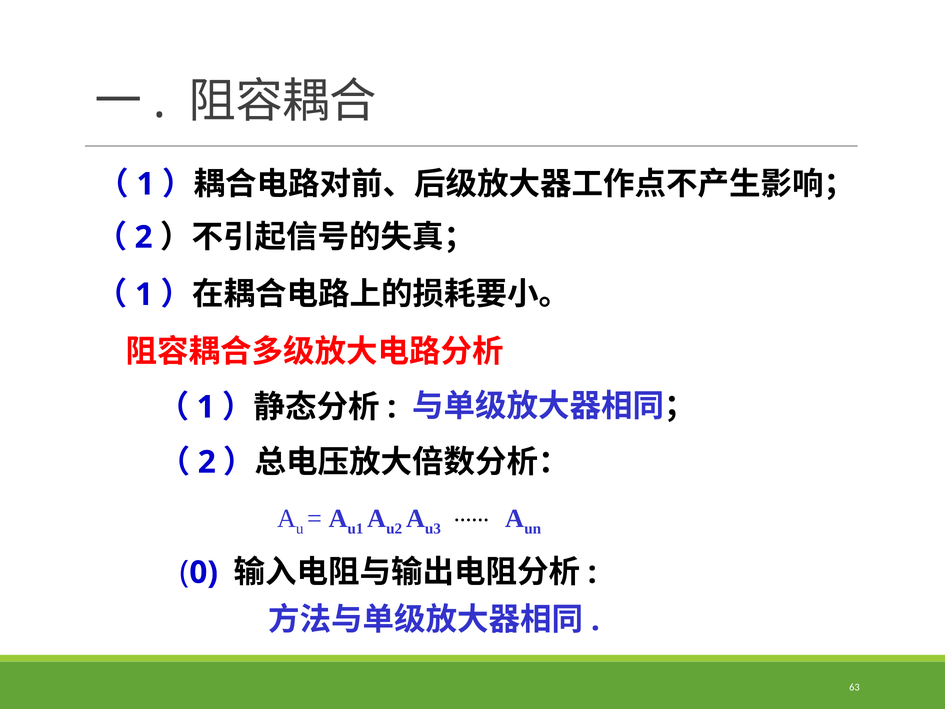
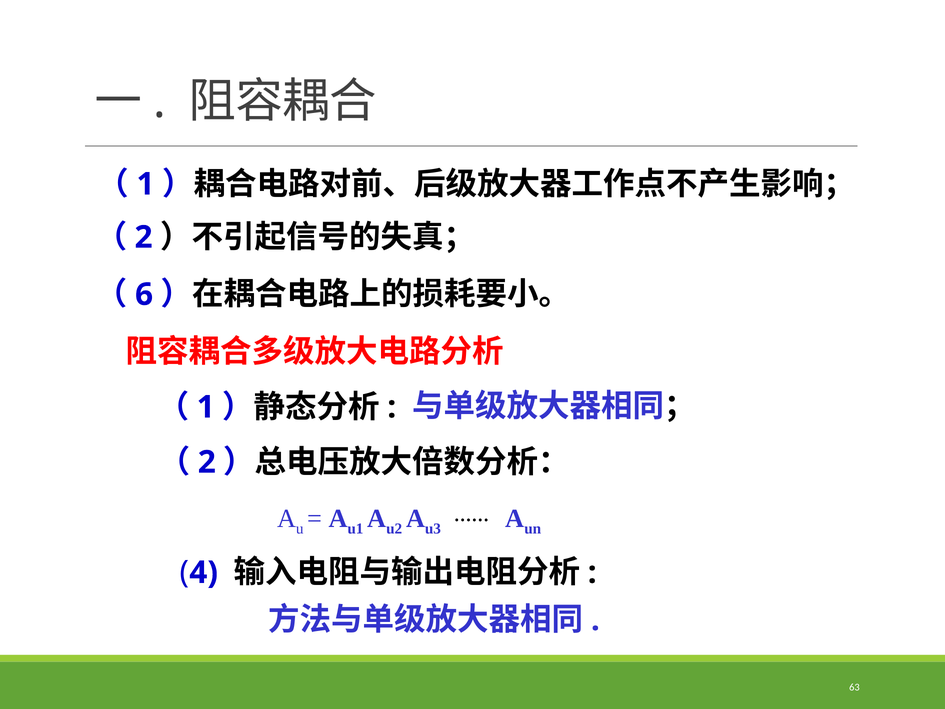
1 at (144, 294): 1 -> 6
0: 0 -> 4
